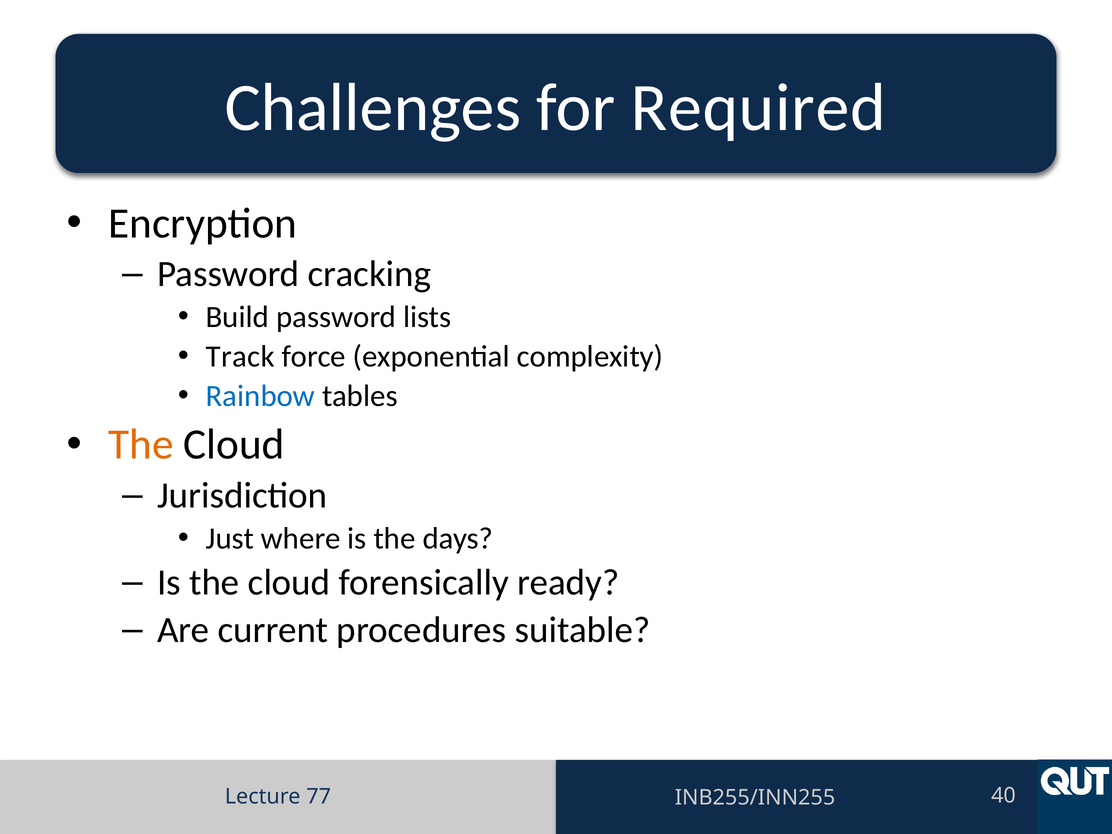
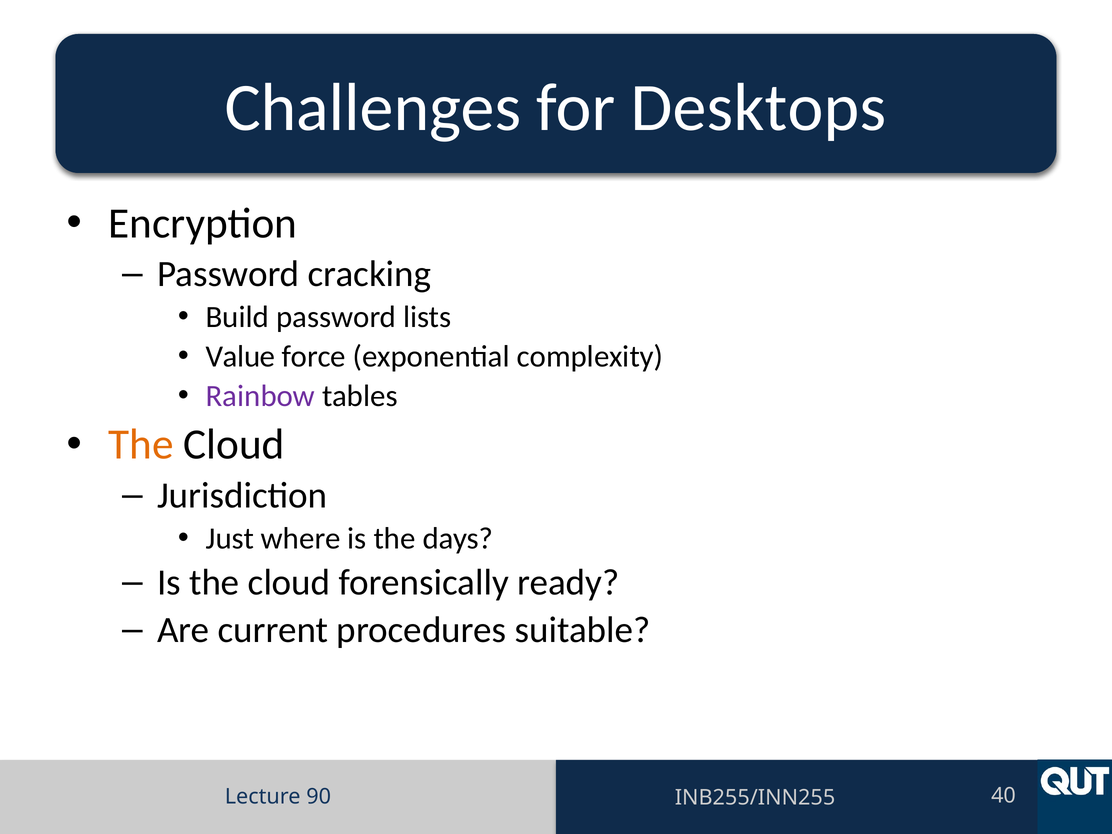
Required: Required -> Desktops
Track: Track -> Value
Rainbow colour: blue -> purple
77: 77 -> 90
